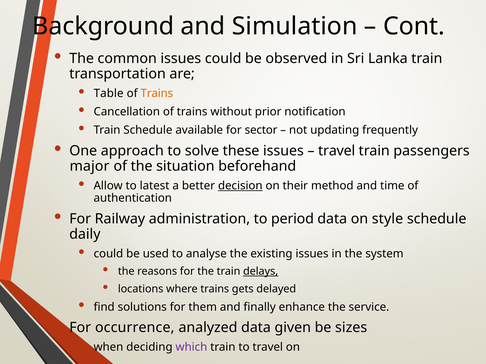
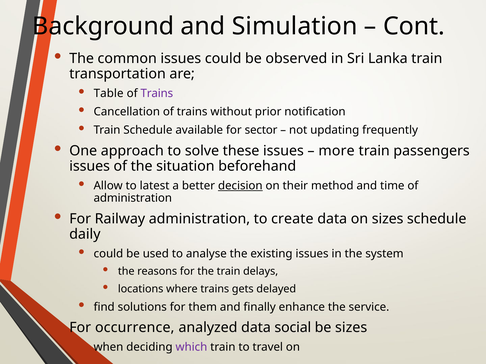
Trains at (157, 93) colour: orange -> purple
travel at (337, 151): travel -> more
major at (90, 166): major -> issues
authentication at (133, 198): authentication -> administration
period: period -> create
on style: style -> sizes
delays underline: present -> none
given: given -> social
